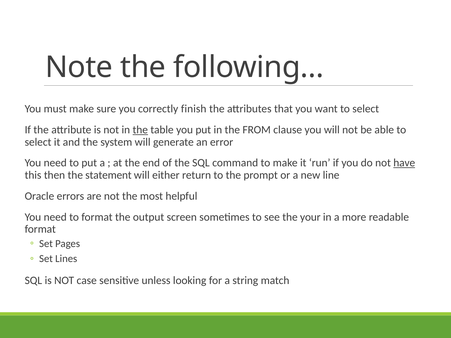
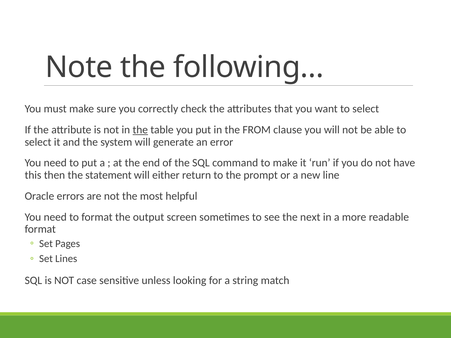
finish: finish -> check
have underline: present -> none
your: your -> next
